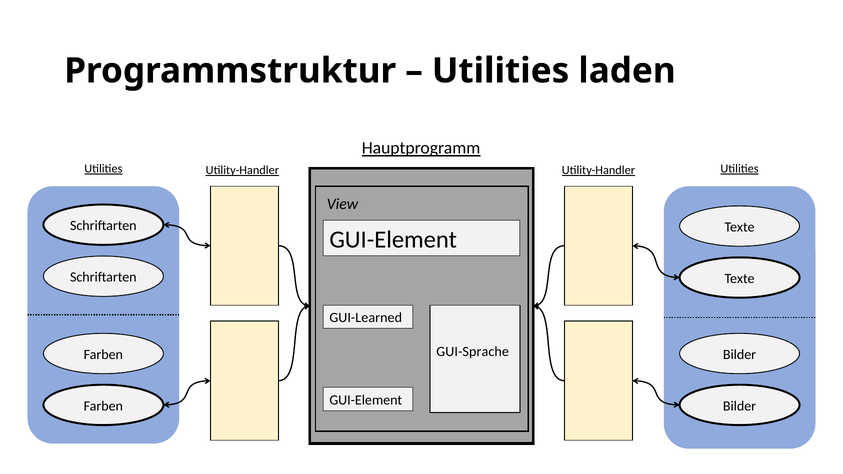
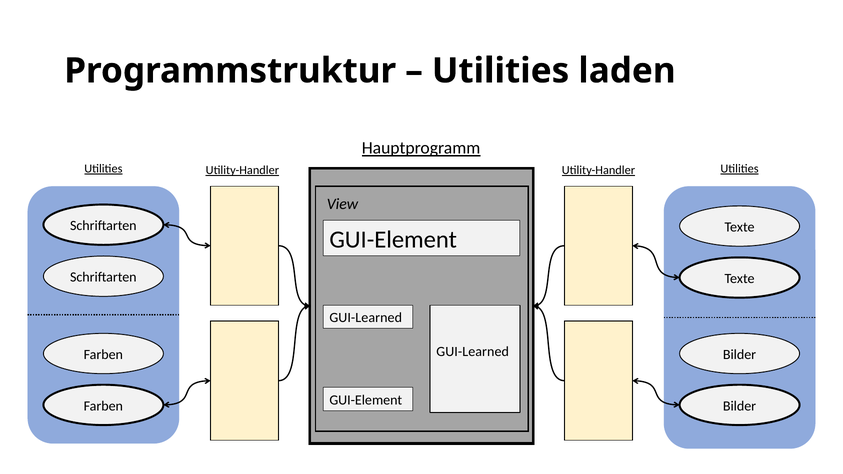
GUI-Sprache at (473, 352): GUI-Sprache -> GUI-Learned
